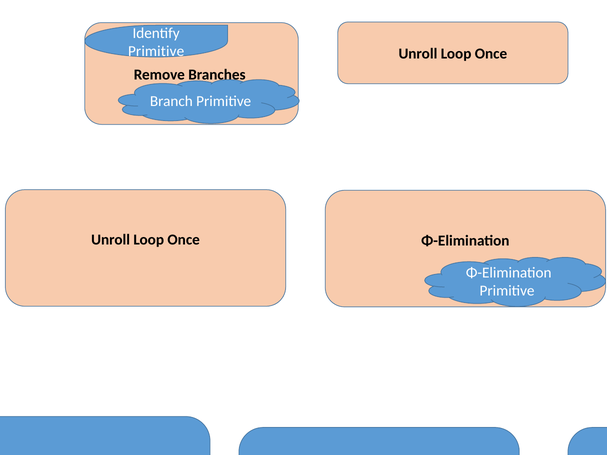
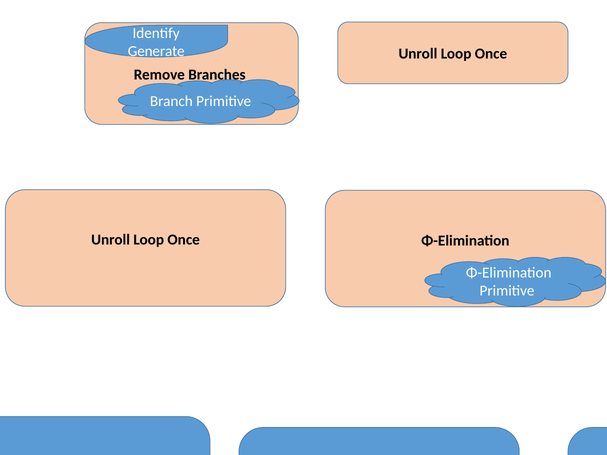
Primitive at (156, 51): Primitive -> Generate
